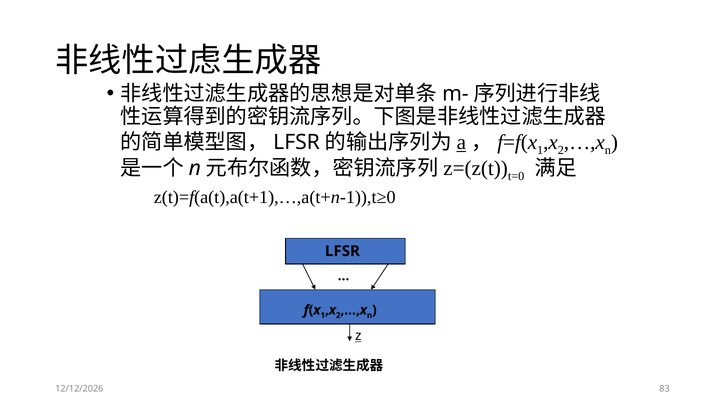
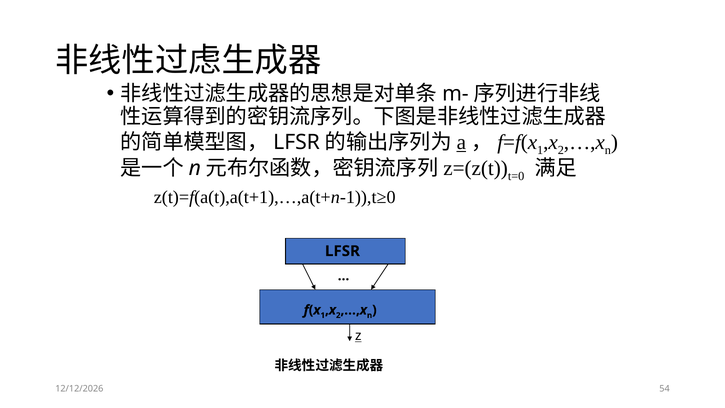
83: 83 -> 54
